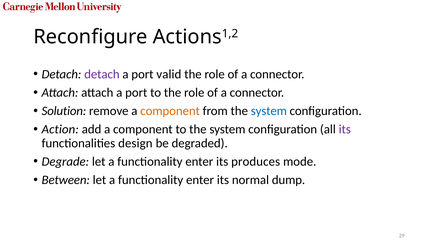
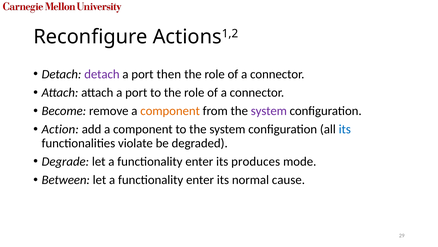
valid: valid -> then
Solution: Solution -> Become
system at (269, 111) colour: blue -> purple
its at (345, 129) colour: purple -> blue
design: design -> violate
dump: dump -> cause
